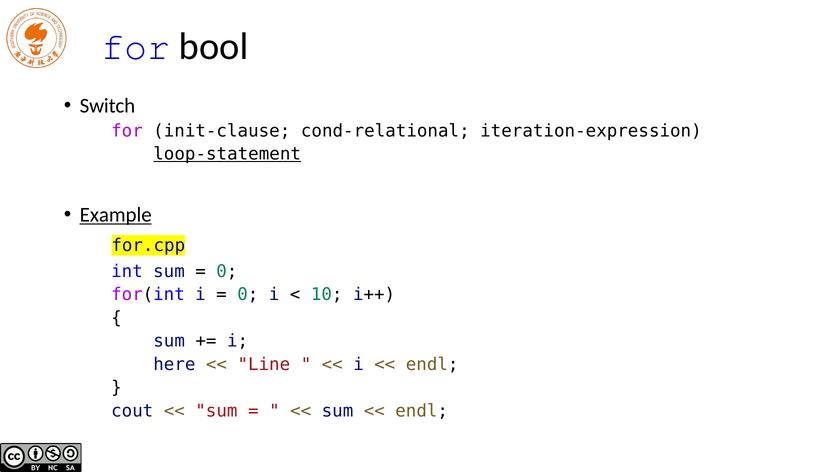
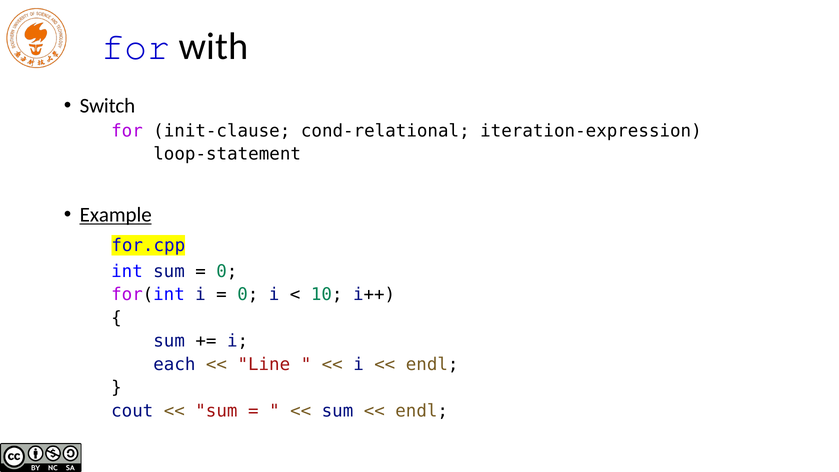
bool: bool -> with
loop-statement underline: present -> none
here: here -> each
